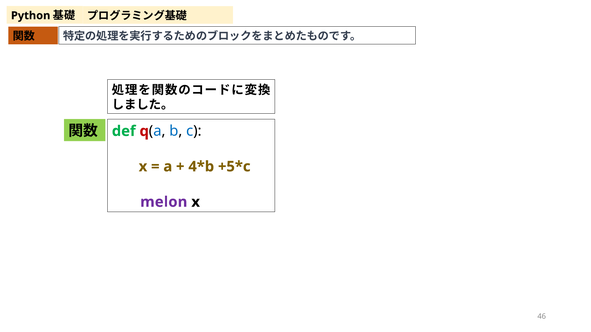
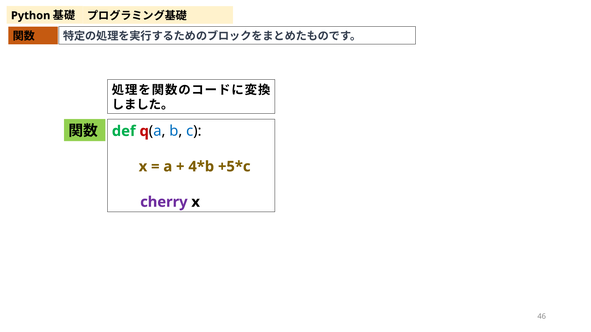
melon: melon -> cherry
